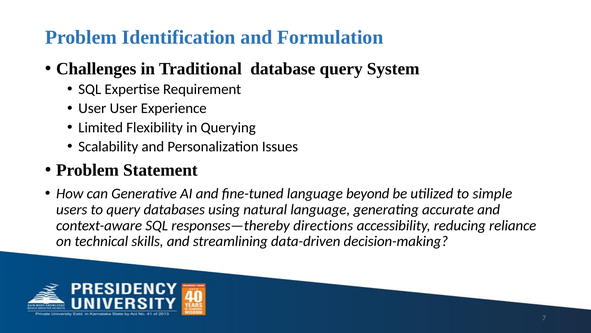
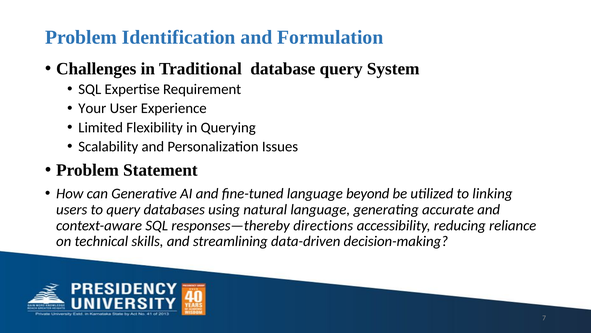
User at (92, 108): User -> Your
simple: simple -> linking
